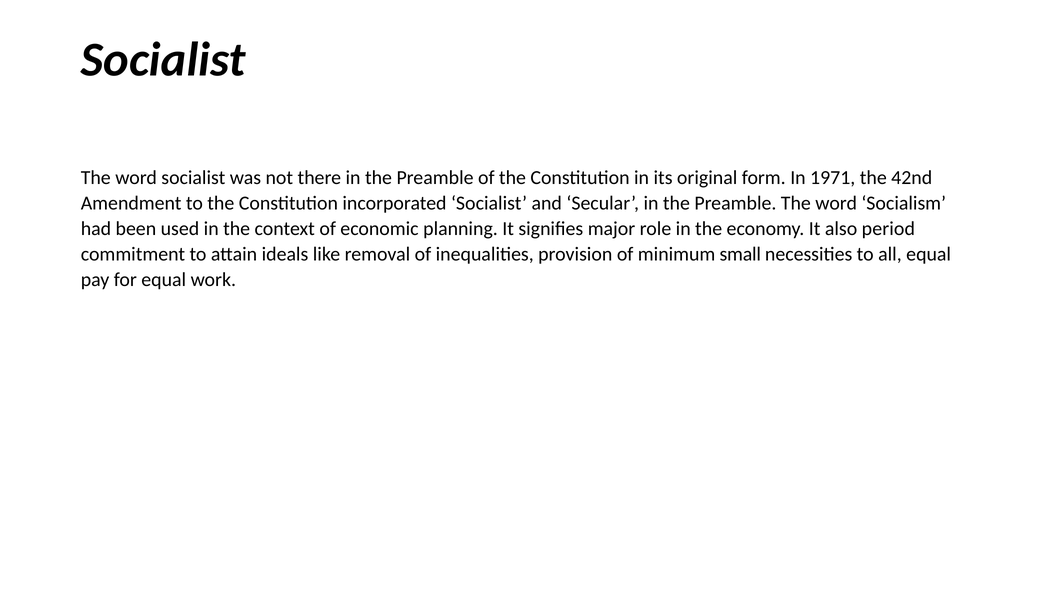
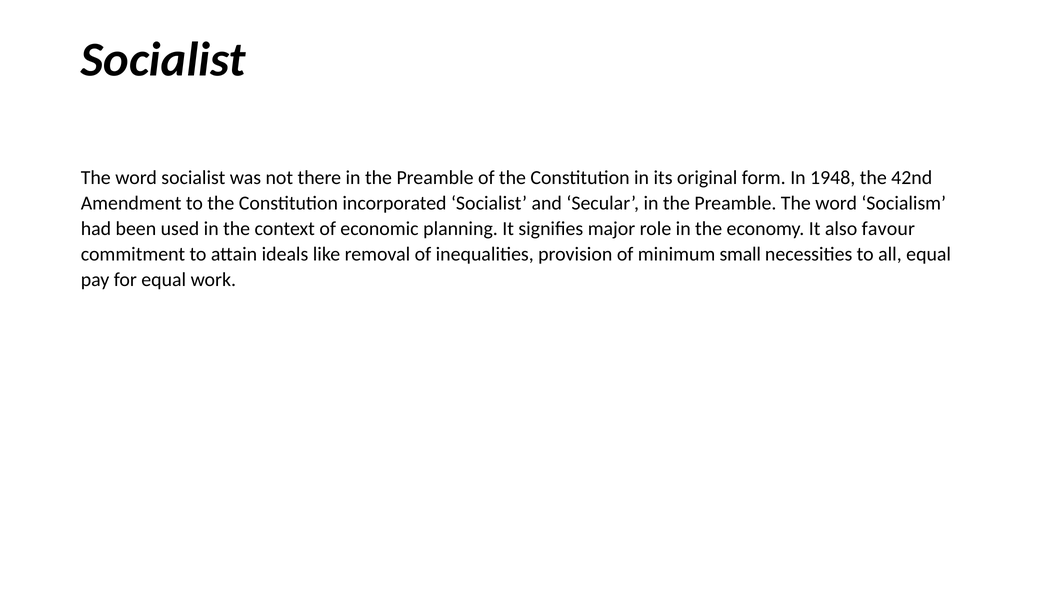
1971: 1971 -> 1948
period: period -> favour
